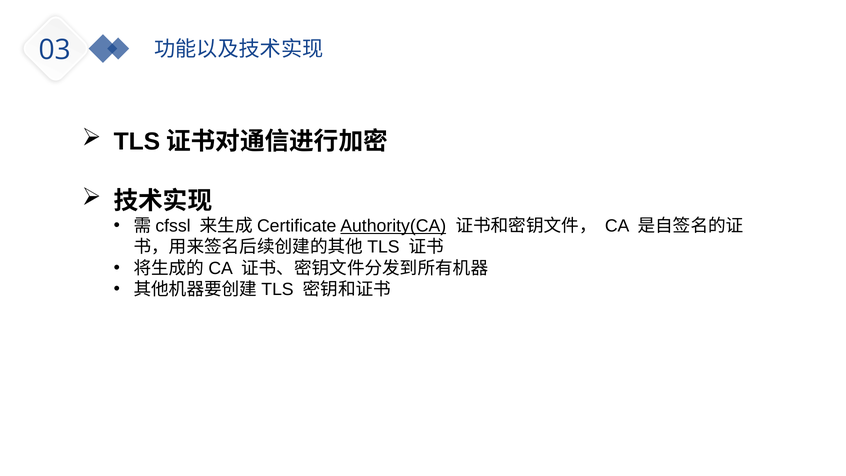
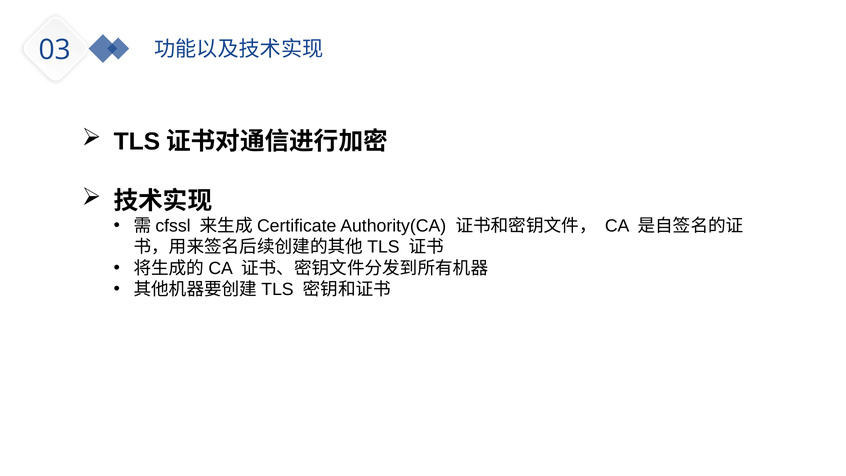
Authority(CA underline: present -> none
